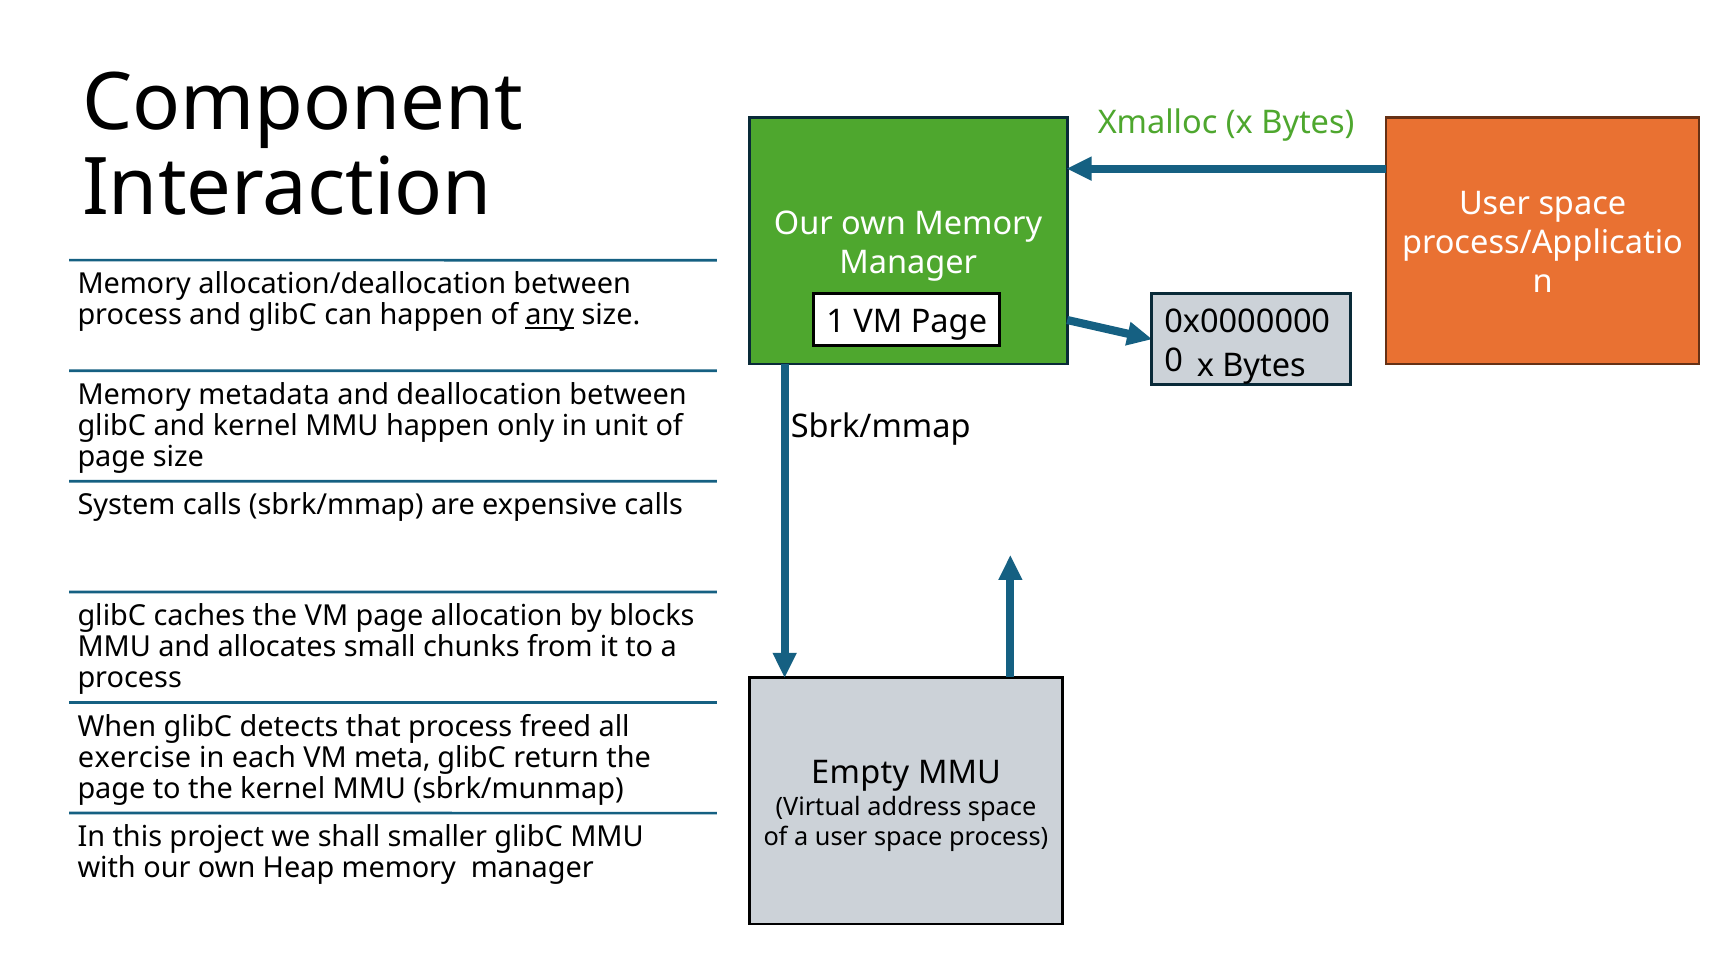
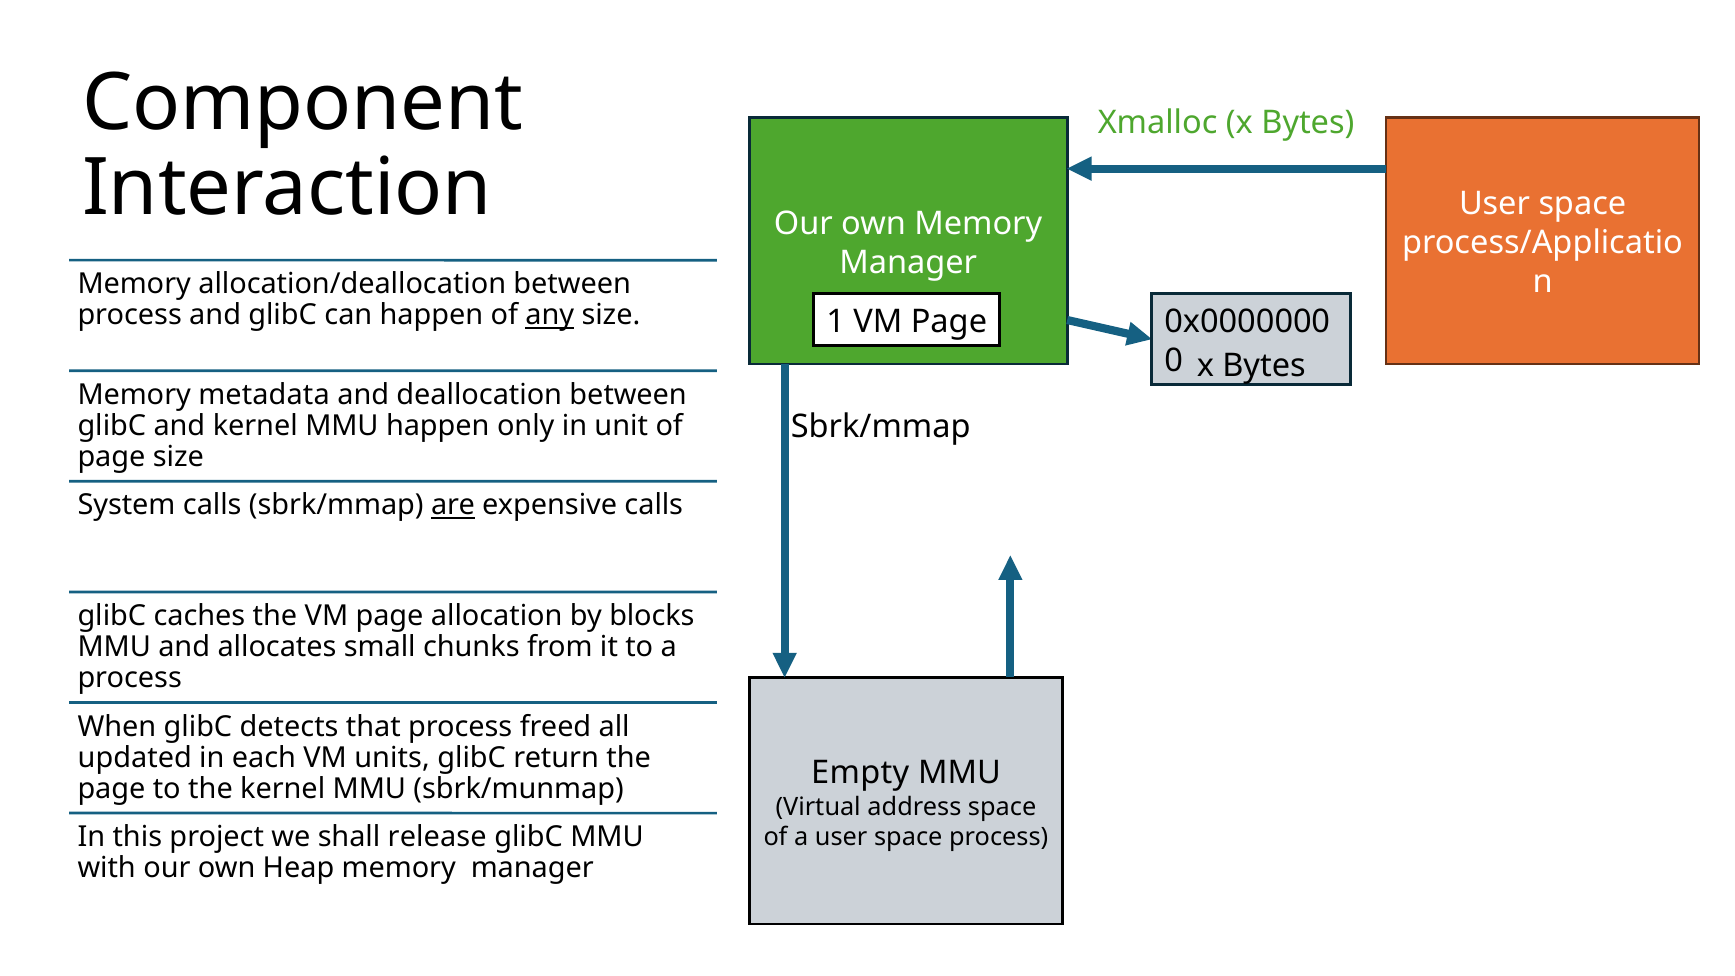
are underline: none -> present
exercise: exercise -> updated
meta: meta -> units
smaller: smaller -> release
